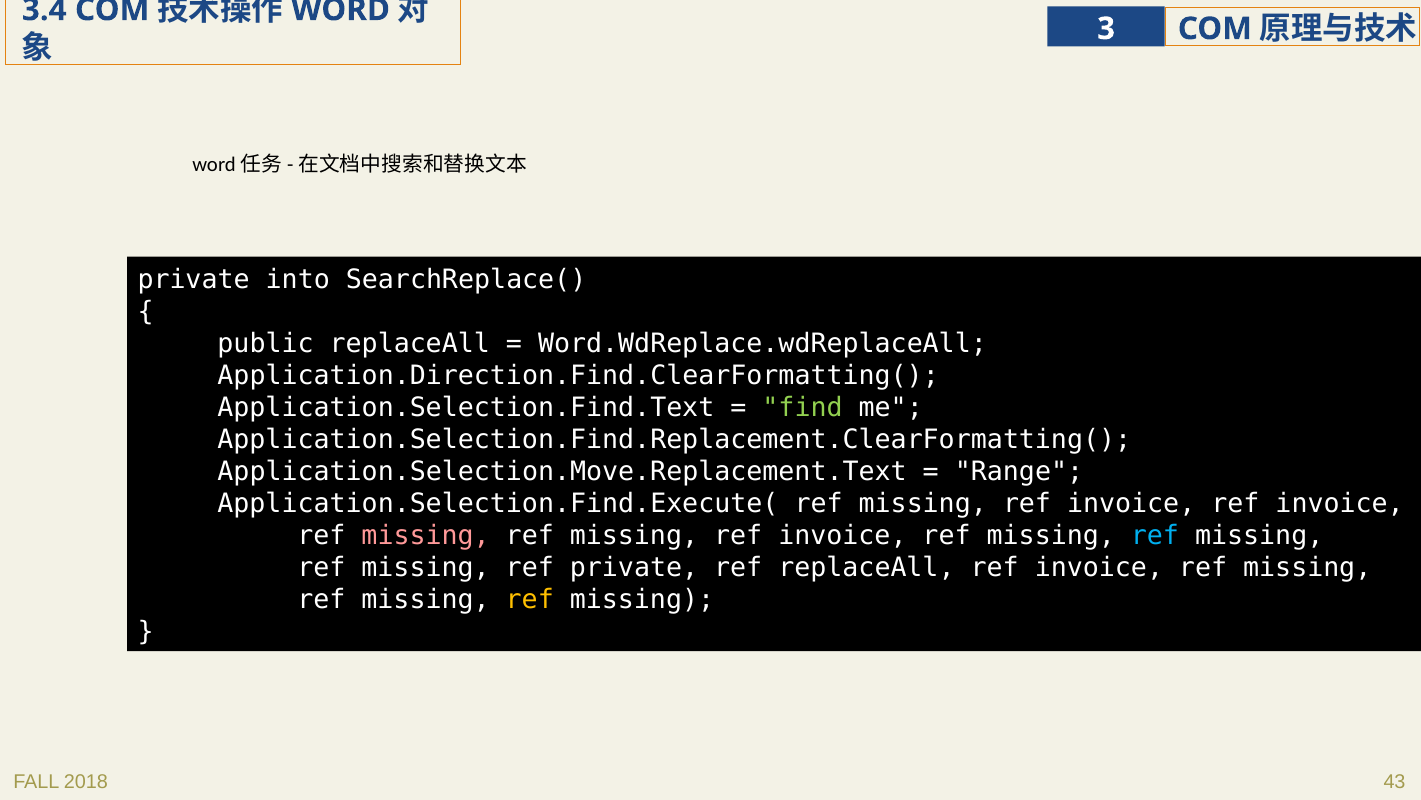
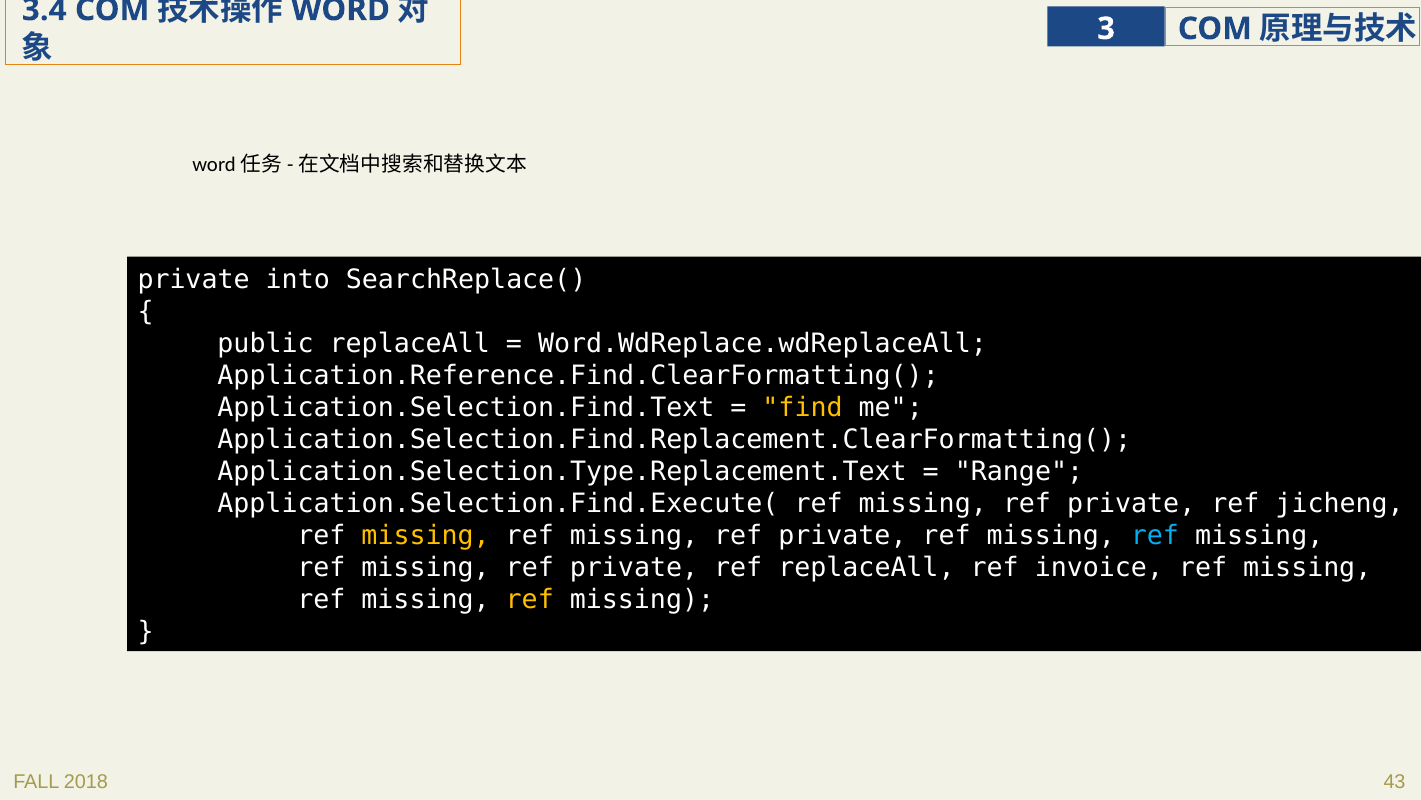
Application.Direction.Find.ClearFormatting(: Application.Direction.Find.ClearFormatting( -> Application.Reference.Find.ClearFormatting(
find colour: light green -> yellow
Application.Selection.Move.Replacement.Text: Application.Selection.Move.Replacement.Text -> Application.Selection.Type.Replacement.Text
invoice at (1131, 503): invoice -> private
invoice at (1340, 503): invoice -> jicheng
missing at (426, 535) colour: pink -> yellow
invoice at (842, 535): invoice -> private
